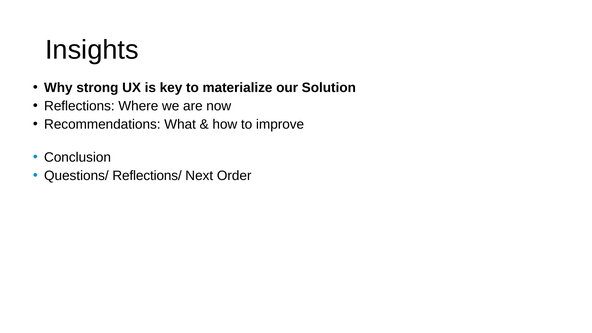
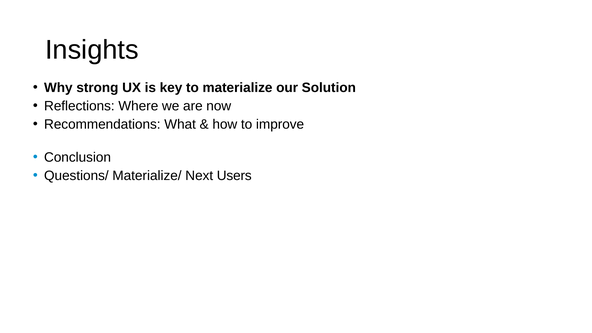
Reflections/: Reflections/ -> Materialize/
Order: Order -> Users
